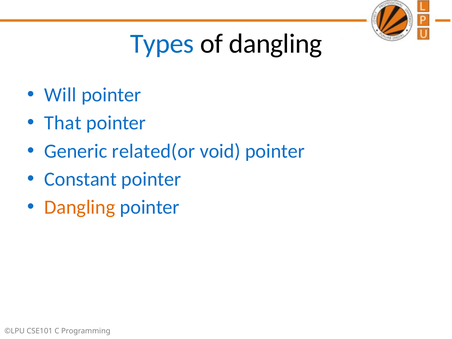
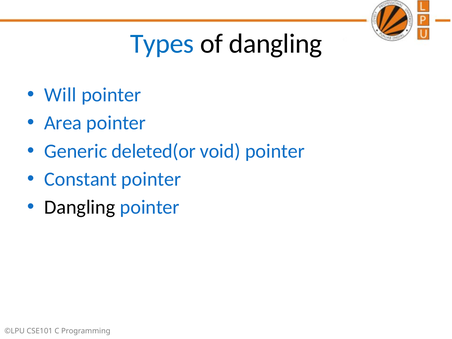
That: That -> Area
related(or: related(or -> deleted(or
Dangling at (80, 207) colour: orange -> black
